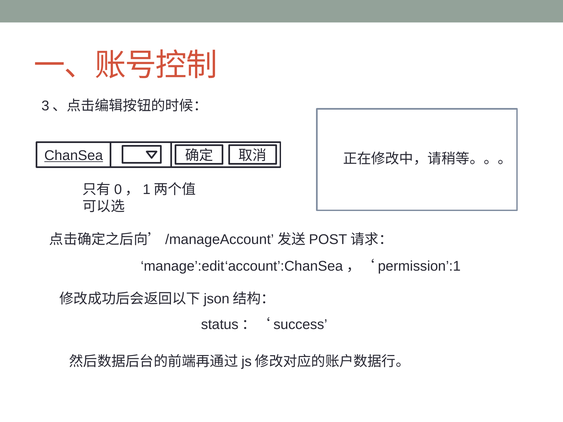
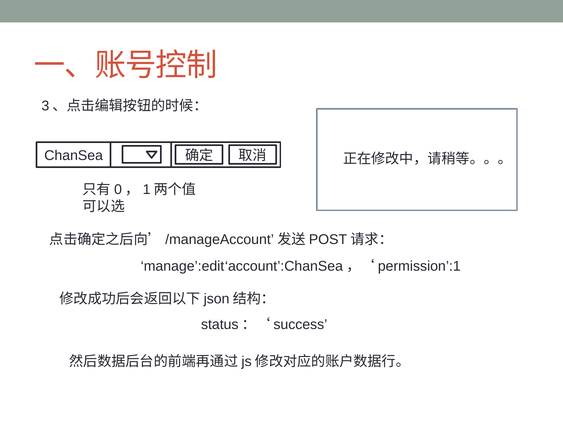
ChanSea underline: present -> none
